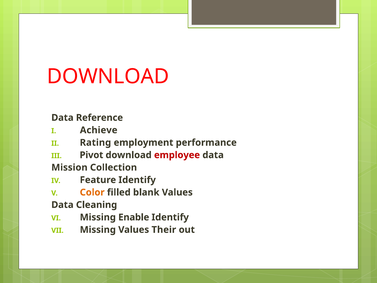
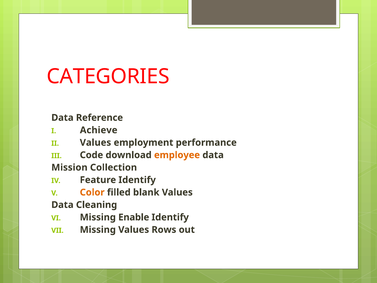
DOWNLOAD at (108, 77): DOWNLOAD -> CATEGORIES
Rating at (95, 142): Rating -> Values
Pivot: Pivot -> Code
employee colour: red -> orange
Their: Their -> Rows
